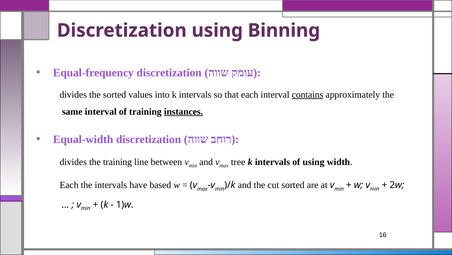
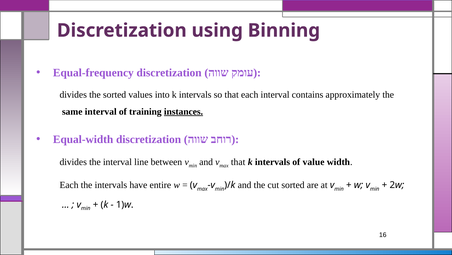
contains underline: present -> none
the training: training -> interval
tree at (238, 162): tree -> that
of using: using -> value
based: based -> entire
